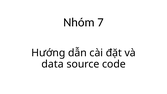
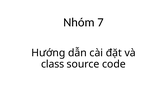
data: data -> class
